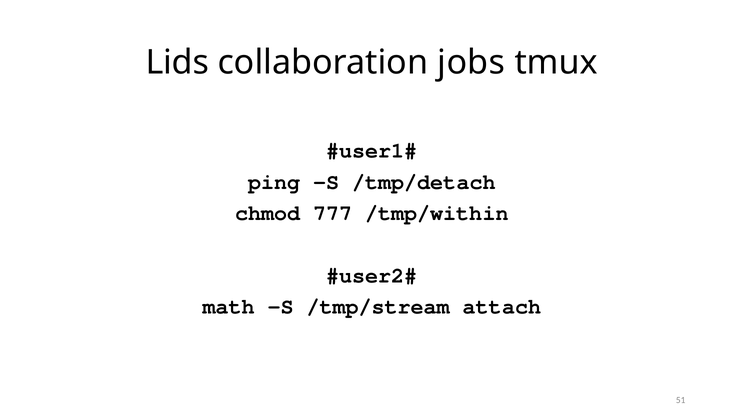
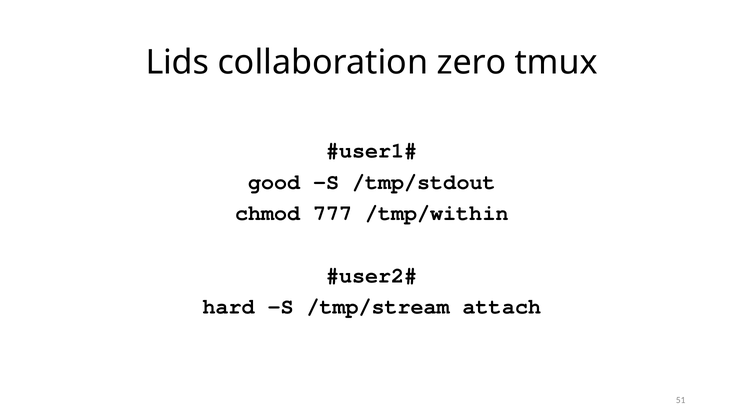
jobs: jobs -> zero
ping: ping -> good
/tmp/detach: /tmp/detach -> /tmp/stdout
math: math -> hard
